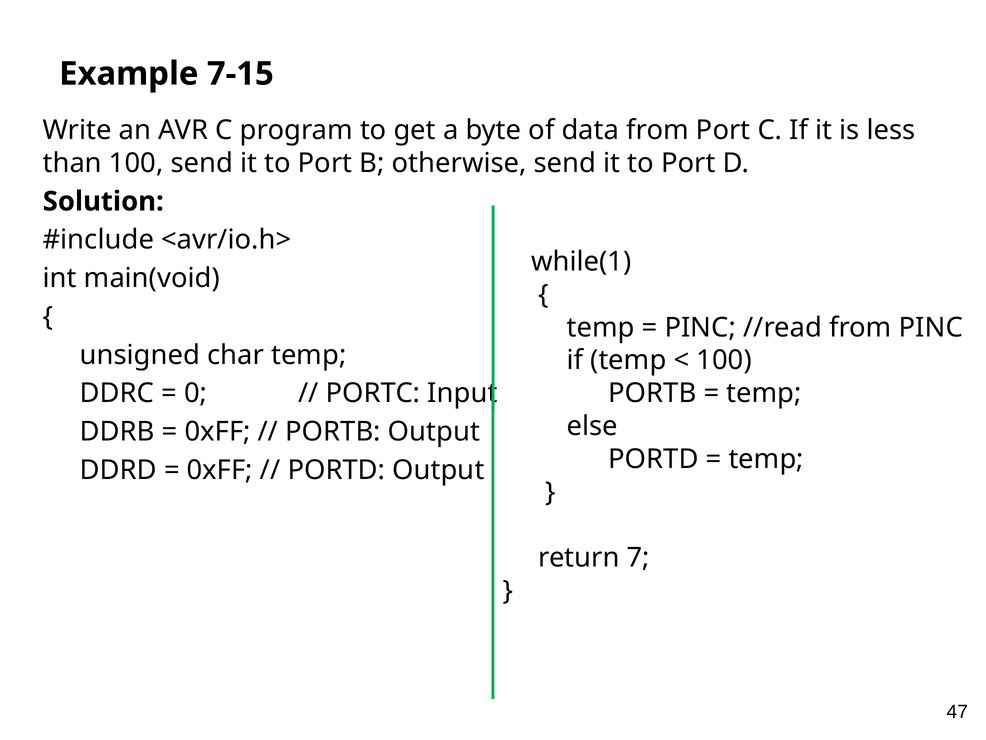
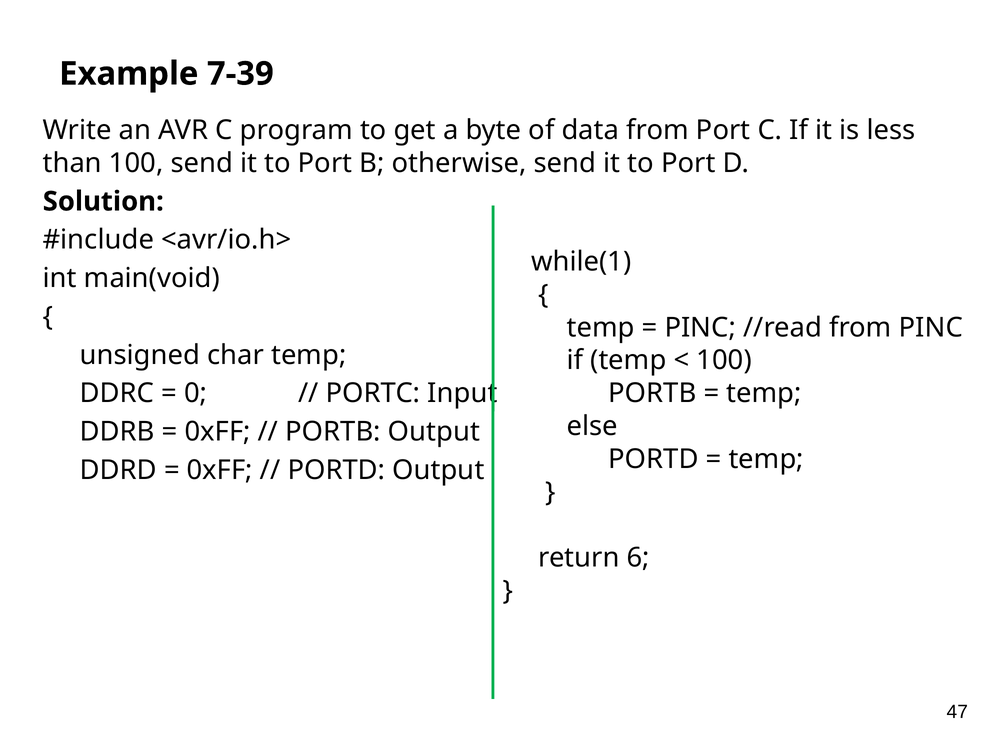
7-15: 7-15 -> 7-39
7: 7 -> 6
